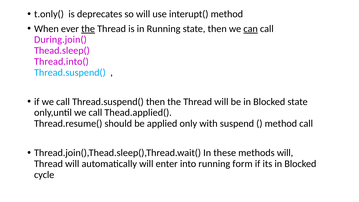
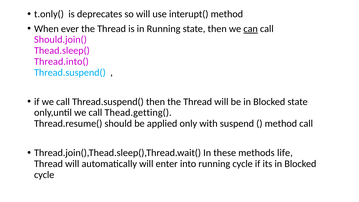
the at (88, 29) underline: present -> none
During.join(: During.join( -> Should.join(
Thead.applied(: Thead.applied( -> Thead.getting(
methods will: will -> life
running form: form -> cycle
